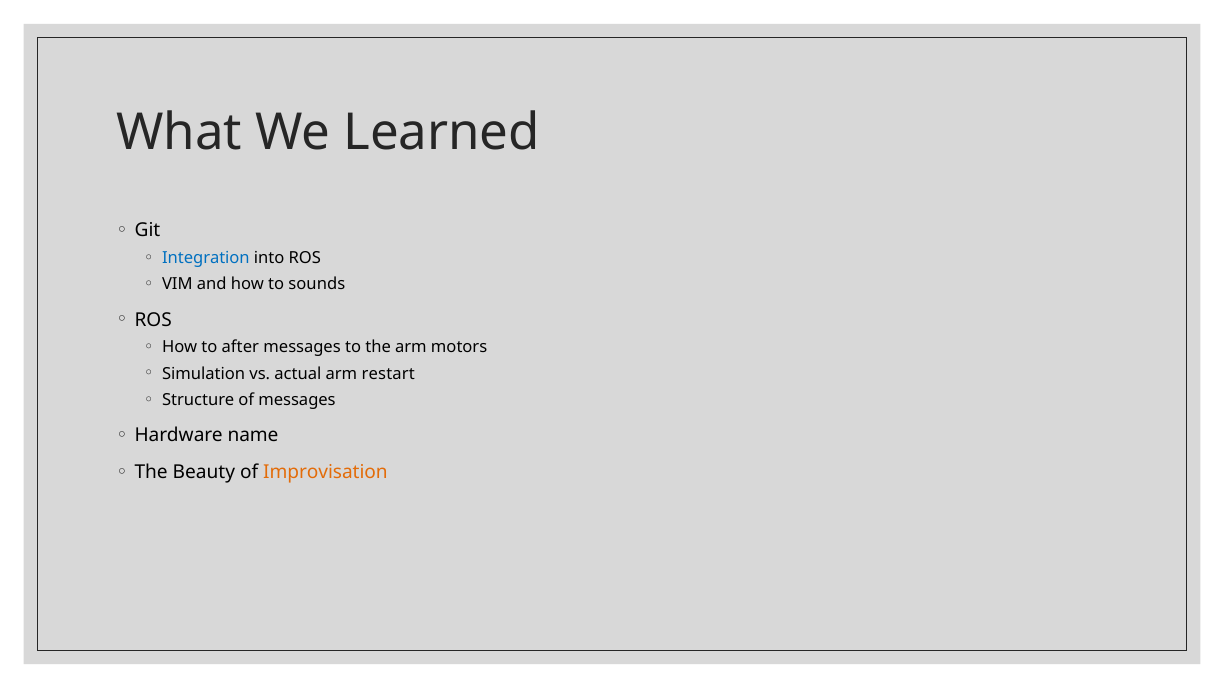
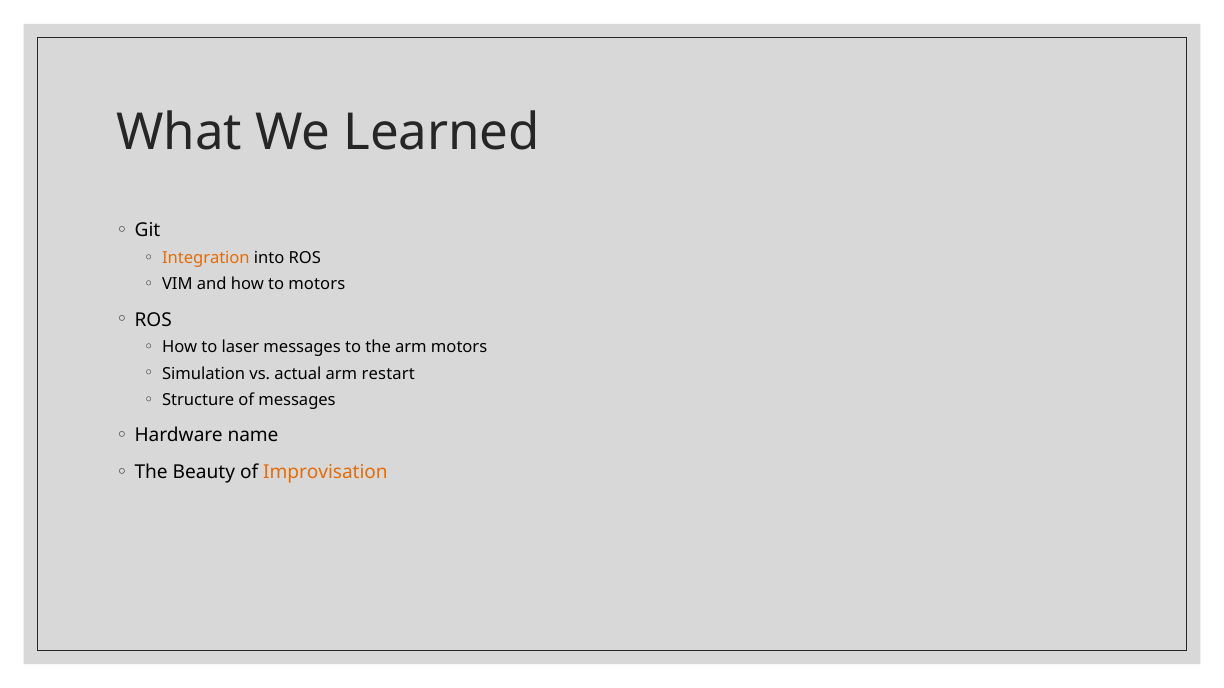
Integration colour: blue -> orange
to sounds: sounds -> motors
after: after -> laser
